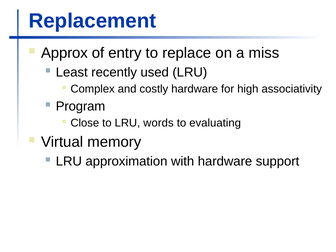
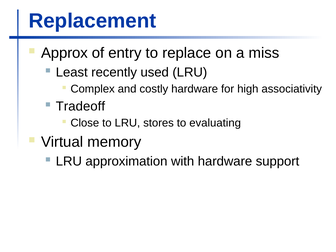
Program: Program -> Tradeoff
words: words -> stores
